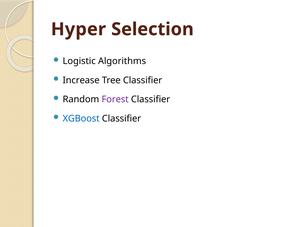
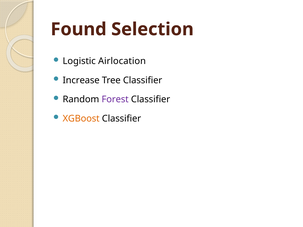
Hyper: Hyper -> Found
Algorithms: Algorithms -> Airlocation
XGBoost colour: blue -> orange
